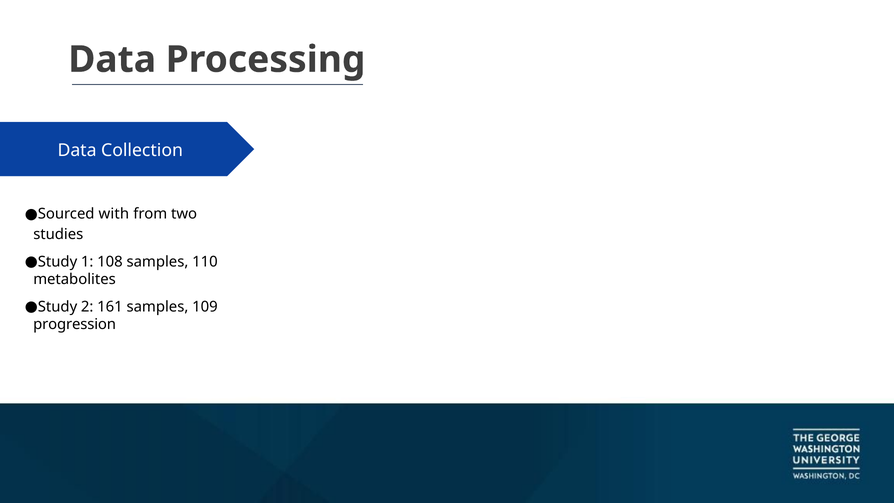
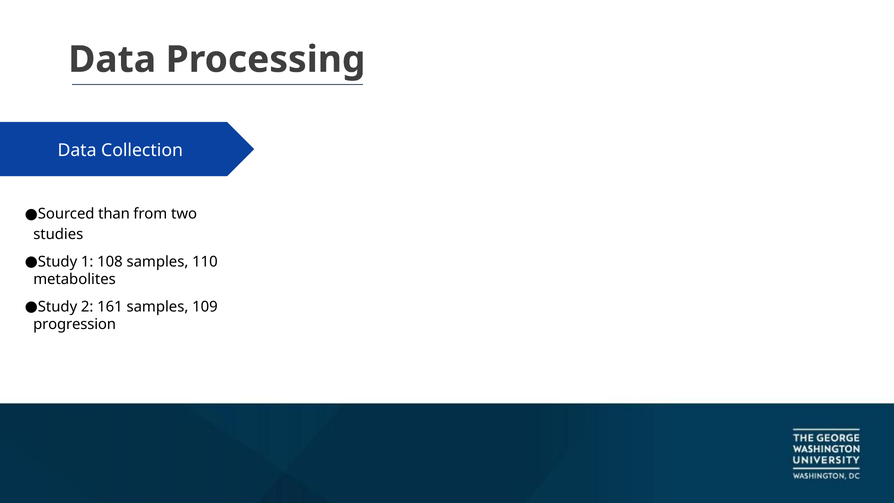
with: with -> than
